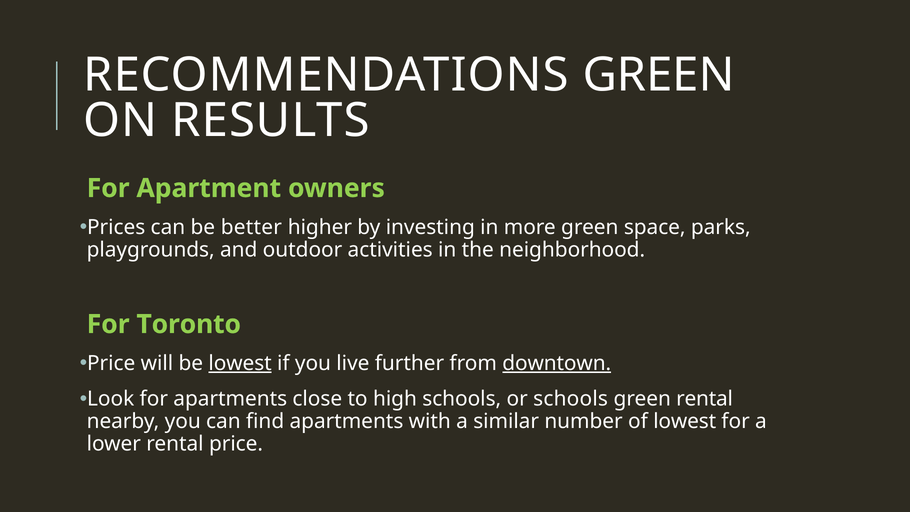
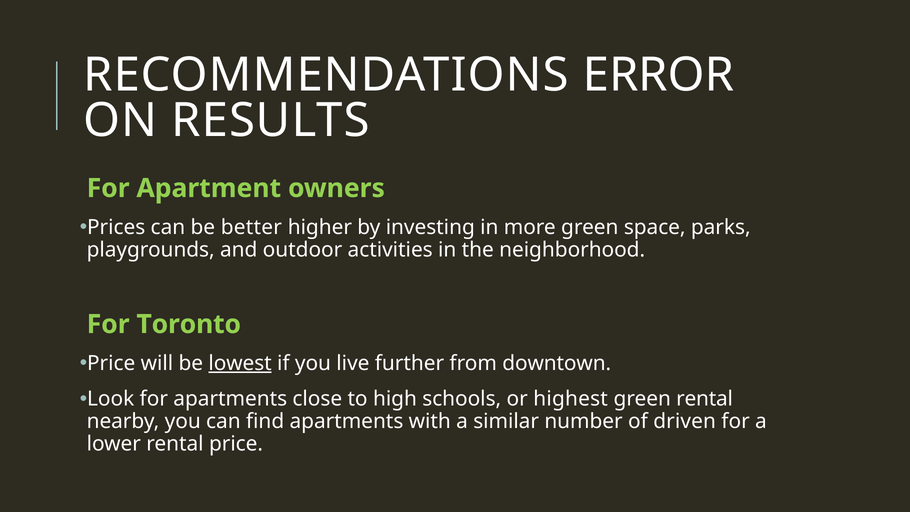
RECOMMENDATIONS GREEN: GREEN -> ERROR
downtown underline: present -> none
or schools: schools -> highest
of lowest: lowest -> driven
